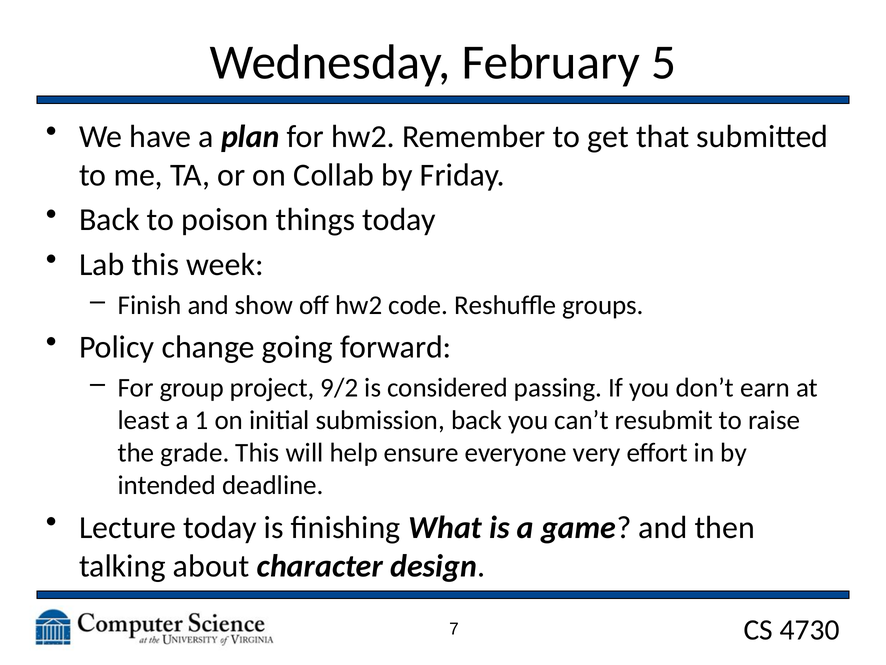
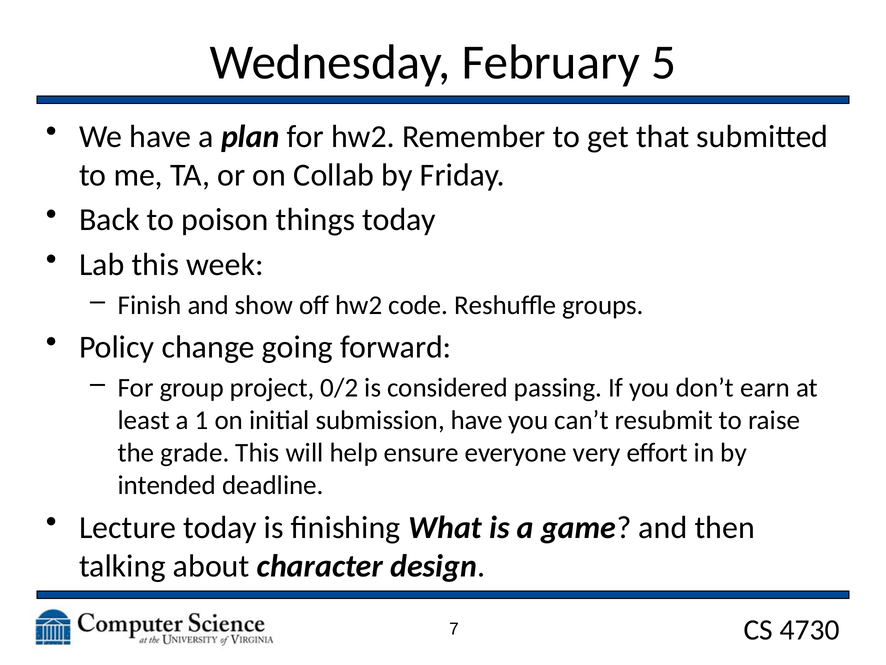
9/2: 9/2 -> 0/2
submission back: back -> have
